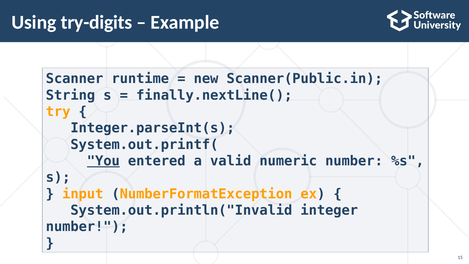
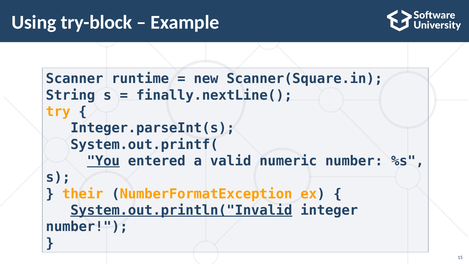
try-digits: try-digits -> try-block
Scanner(Public.in: Scanner(Public.in -> Scanner(Square.in
input: input -> their
System.out.println("Invalid underline: none -> present
